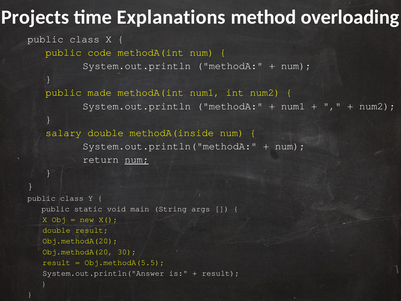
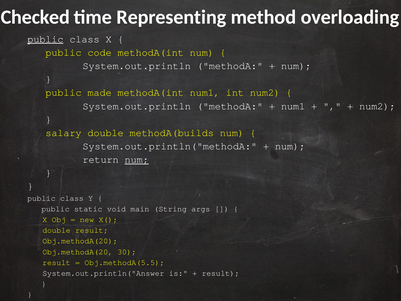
Projects: Projects -> Checked
Explanations: Explanations -> Representing
public at (45, 39) underline: none -> present
methodA(inside: methodA(inside -> methodA(builds
